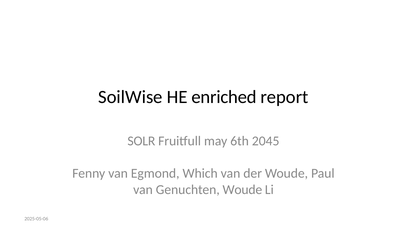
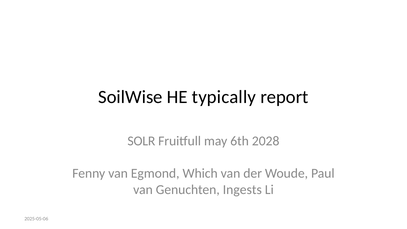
enriched: enriched -> typically
2045: 2045 -> 2028
Genuchten Woude: Woude -> Ingests
